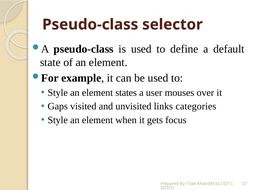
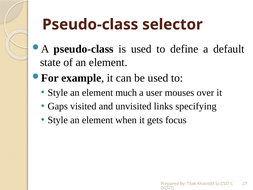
states: states -> much
categories: categories -> specifying
